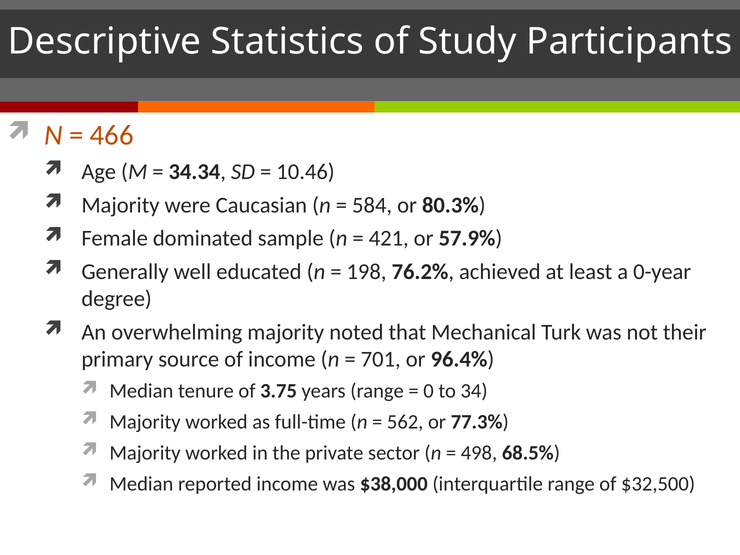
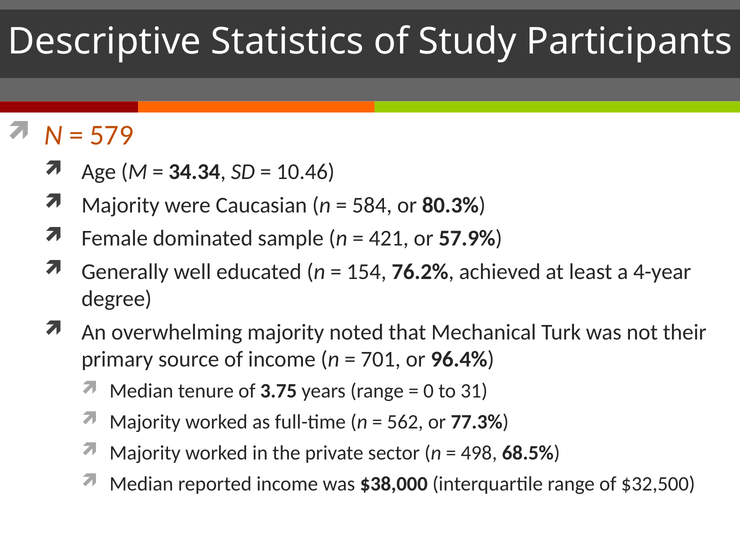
466: 466 -> 579
198: 198 -> 154
0-year: 0-year -> 4-year
34: 34 -> 31
